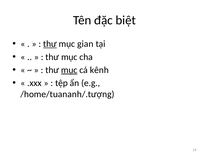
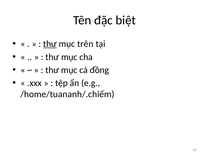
gian: gian -> trên
mục at (69, 70) underline: present -> none
kênh: kênh -> đồng
/home/tuananh/.tượng: /home/tuananh/.tượng -> /home/tuananh/.chiếm
